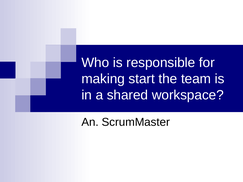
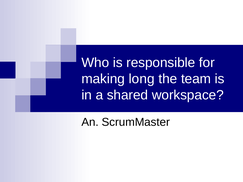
start: start -> long
